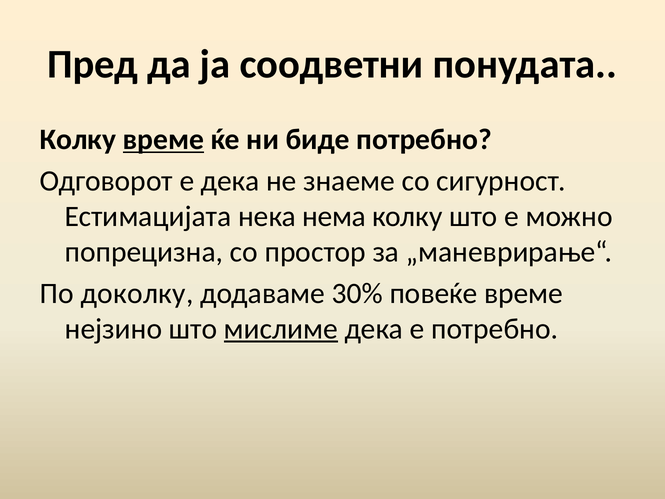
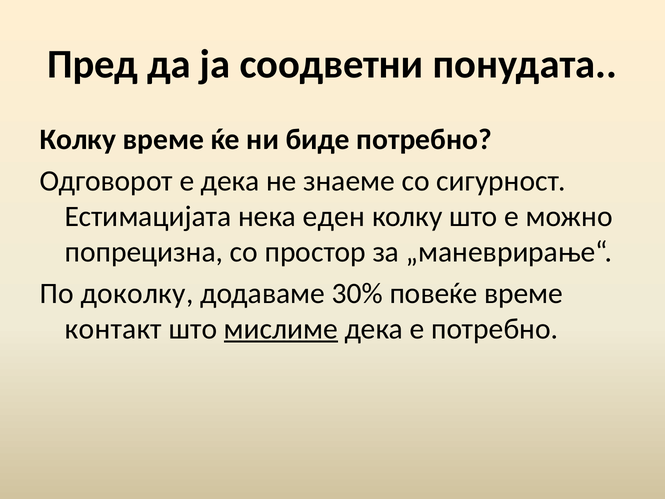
време at (163, 140) underline: present -> none
нема: нема -> еден
нејзино: нејзино -> контакт
